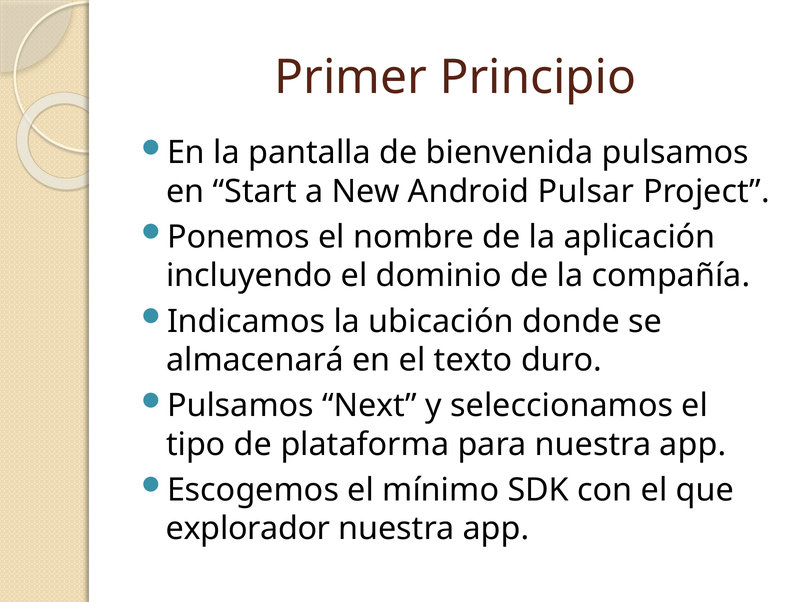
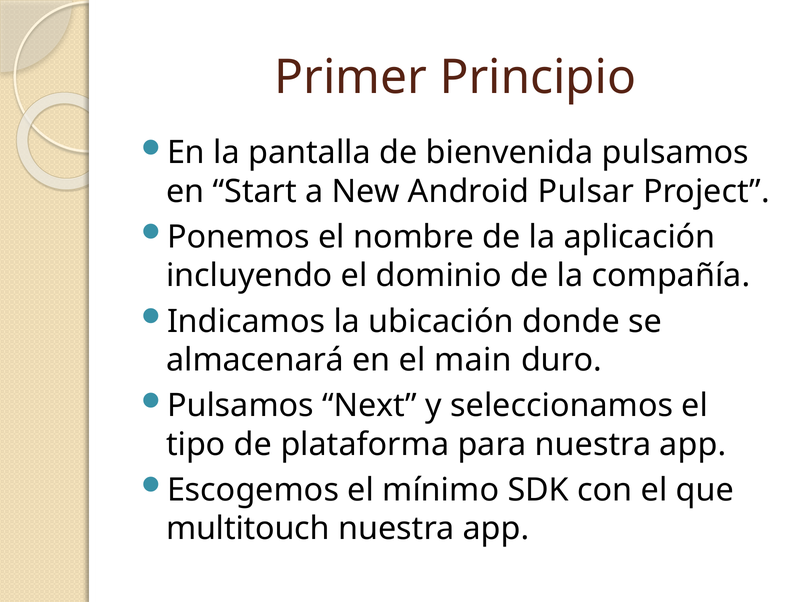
texto: texto -> main
explorador: explorador -> multitouch
